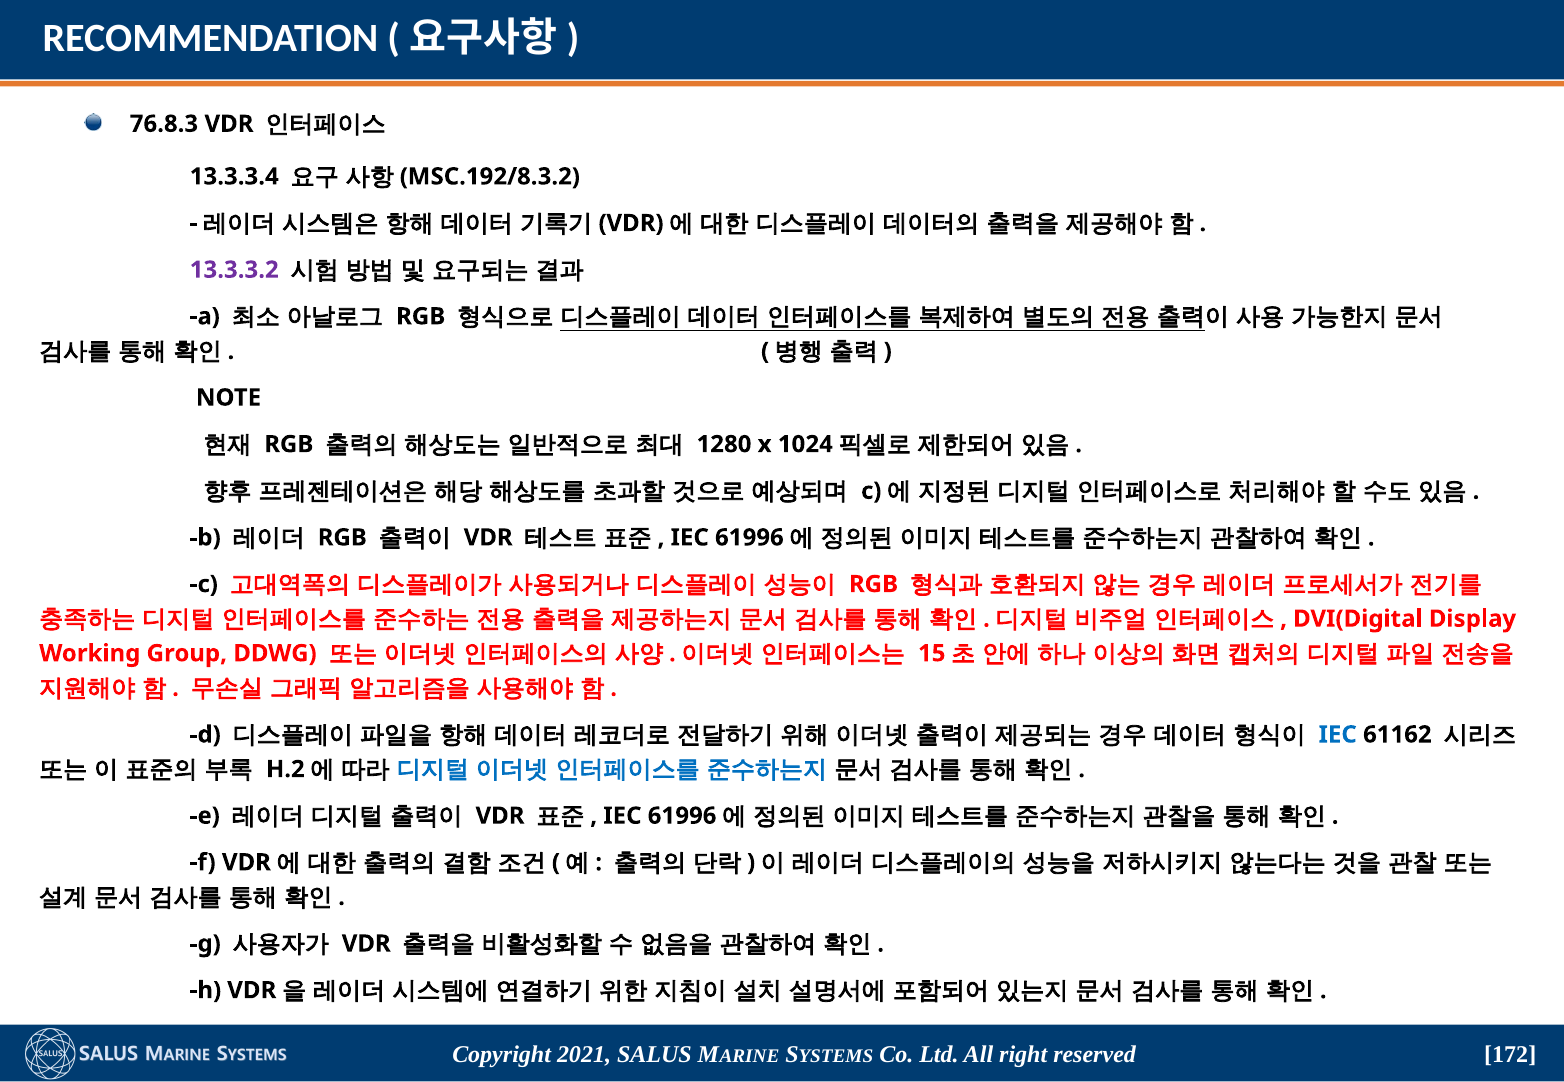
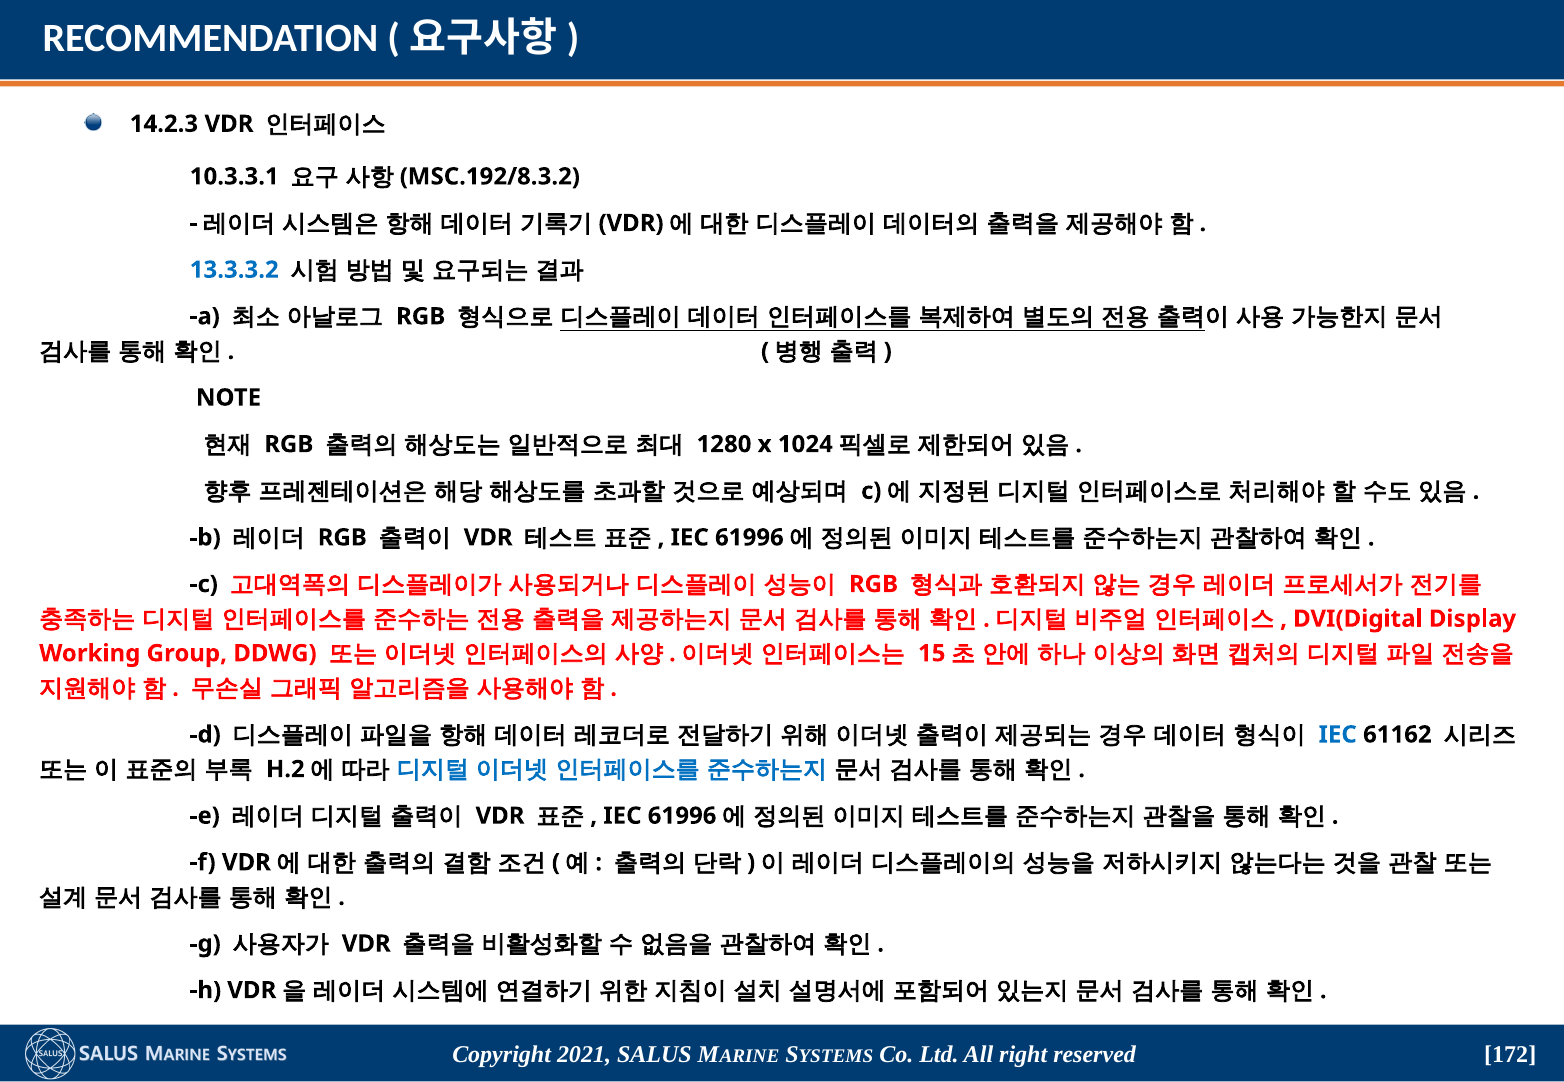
76.8.3: 76.8.3 -> 14.2.3
13.3.3.4: 13.3.3.4 -> 10.3.3.1
13.3.3.2 colour: purple -> blue
